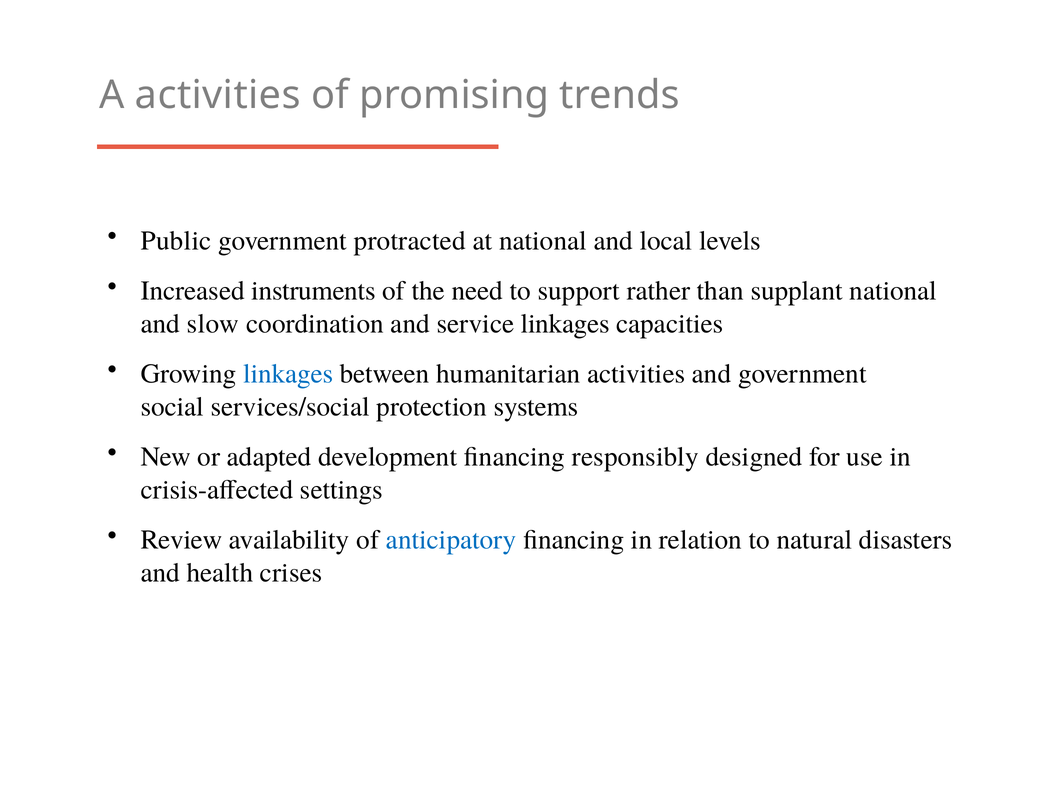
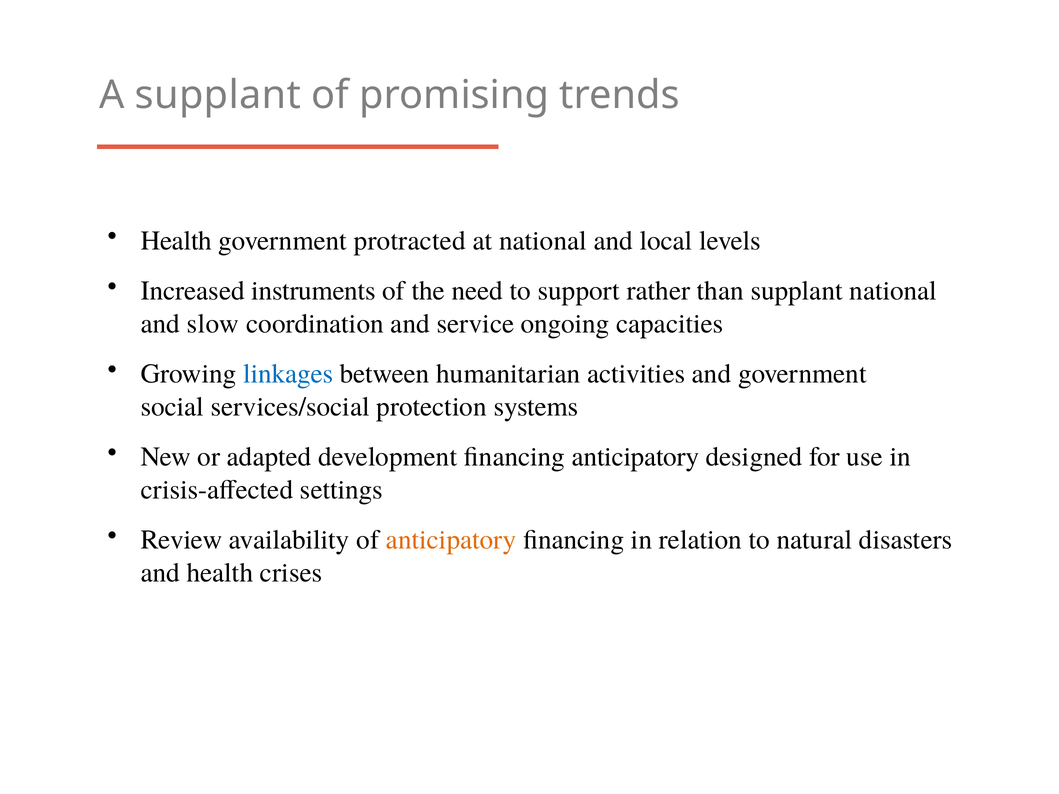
A activities: activities -> supplant
Public at (176, 241): Public -> Health
service linkages: linkages -> ongoing
financing responsibly: responsibly -> anticipatory
anticipatory at (451, 540) colour: blue -> orange
